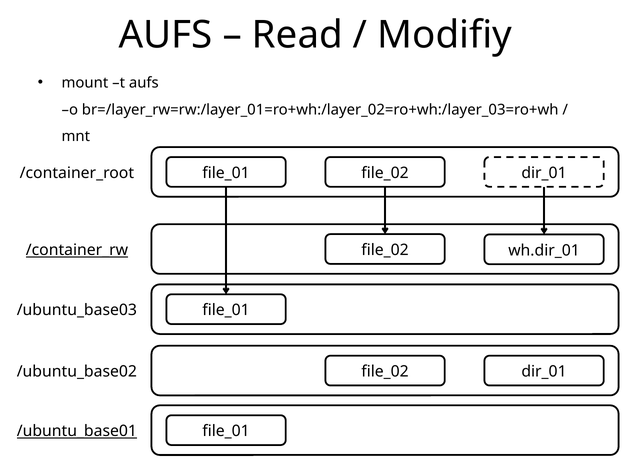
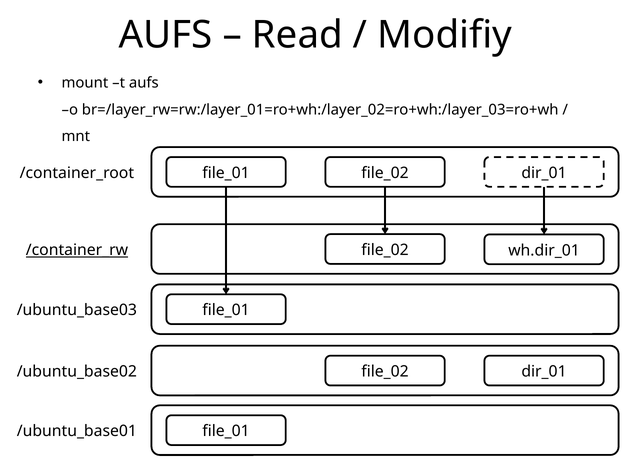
/ubuntu_base01 underline: present -> none
